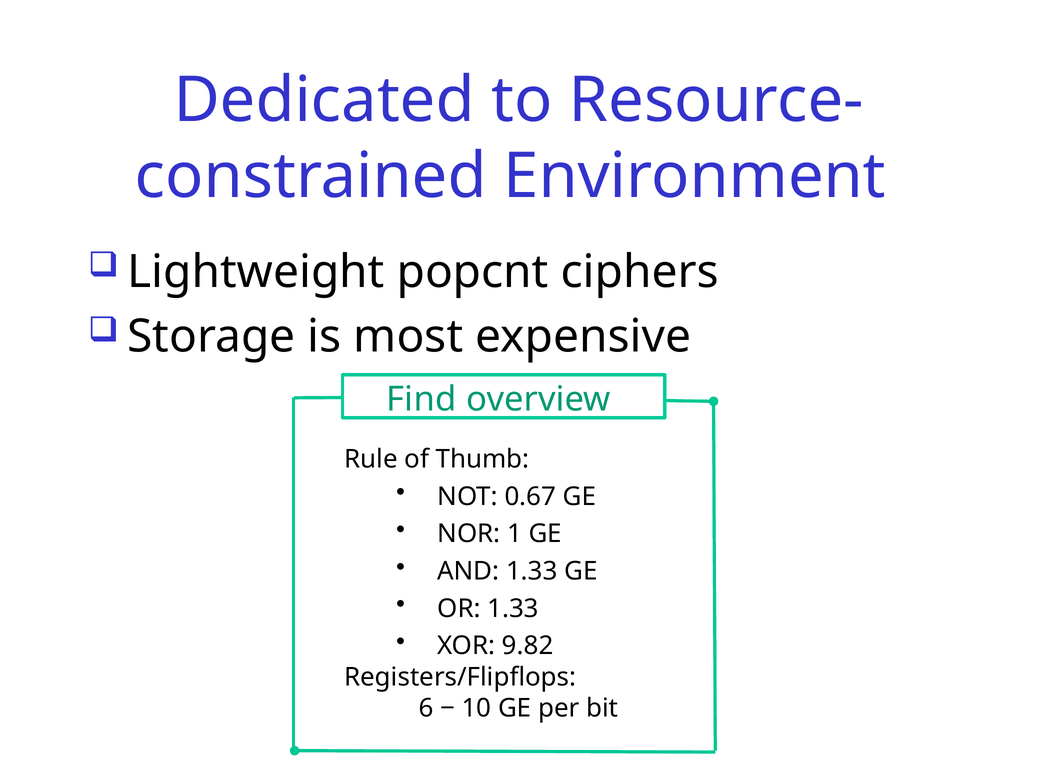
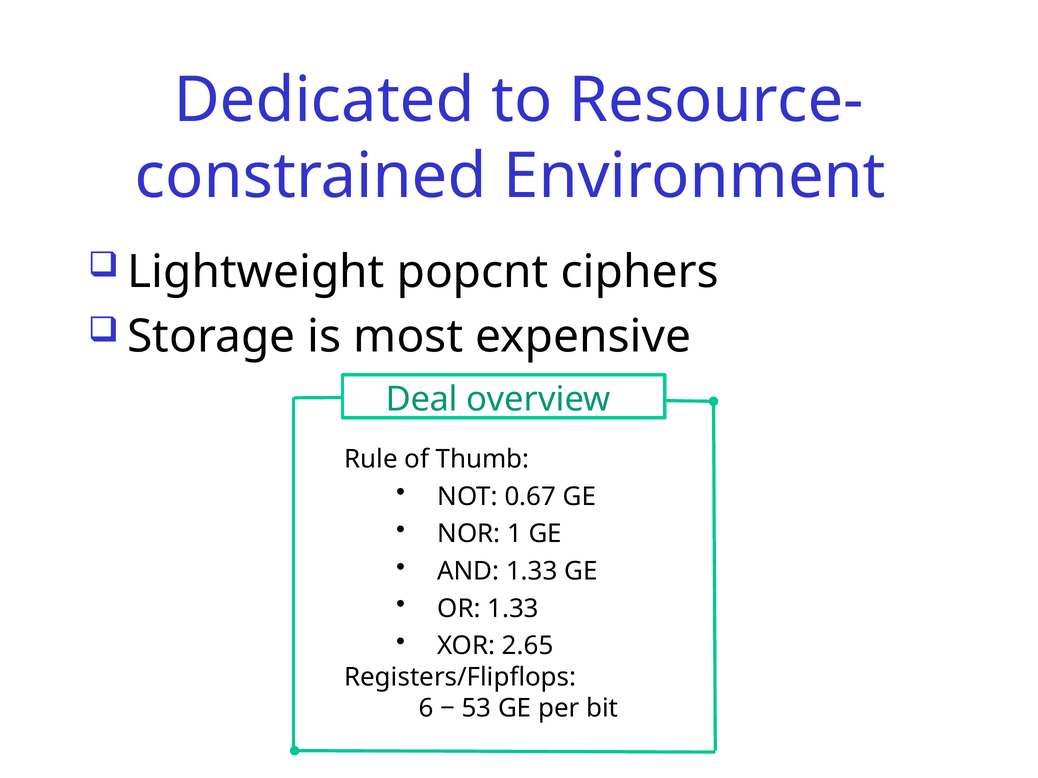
Find: Find -> Deal
9.82: 9.82 -> 2.65
10: 10 -> 53
